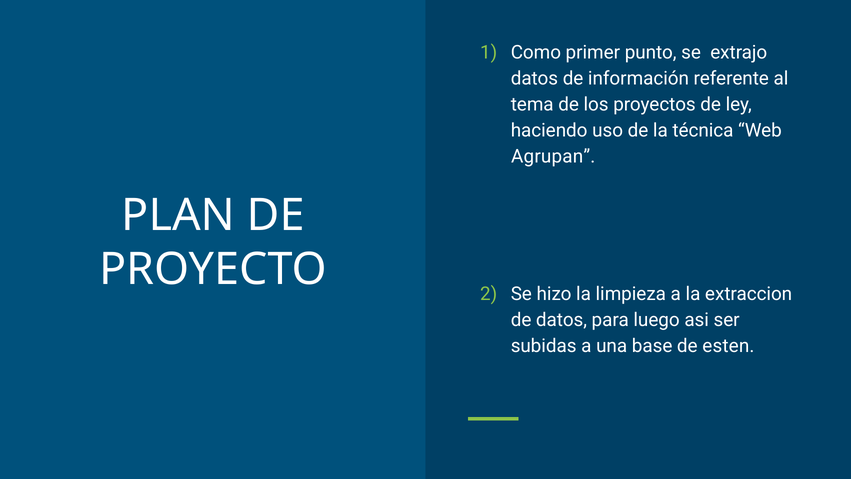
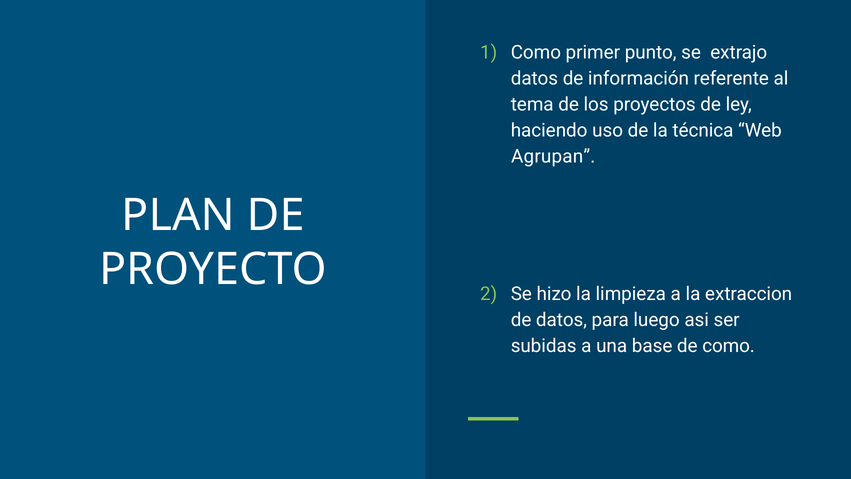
de esten: esten -> como
